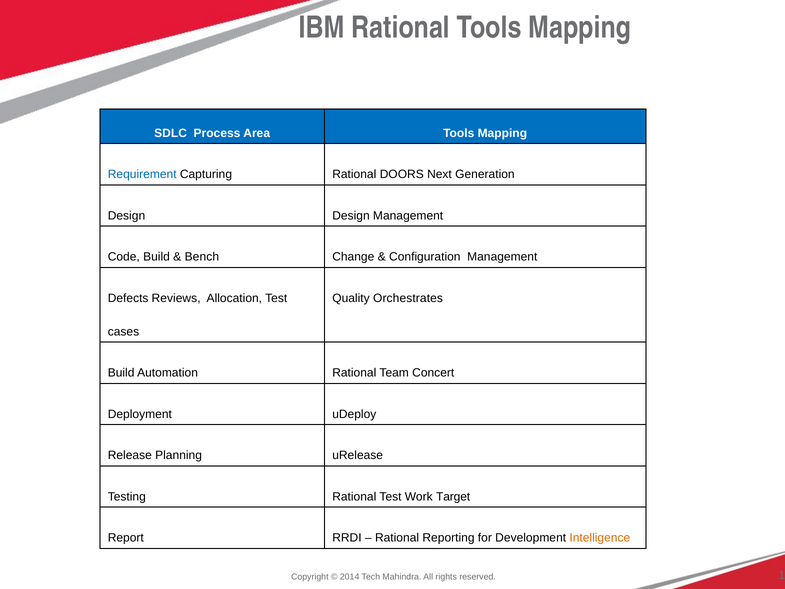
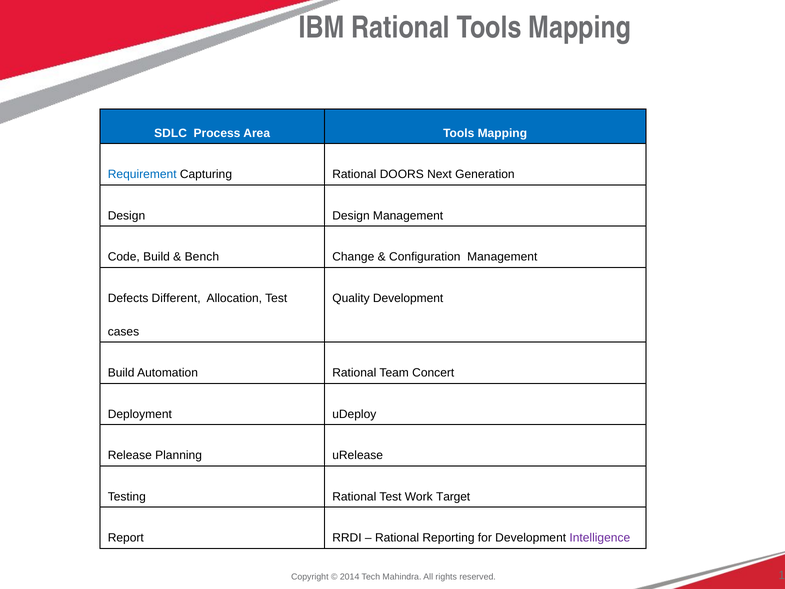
Reviews: Reviews -> Different
Quality Orchestrates: Orchestrates -> Development
Intelligence colour: orange -> purple
